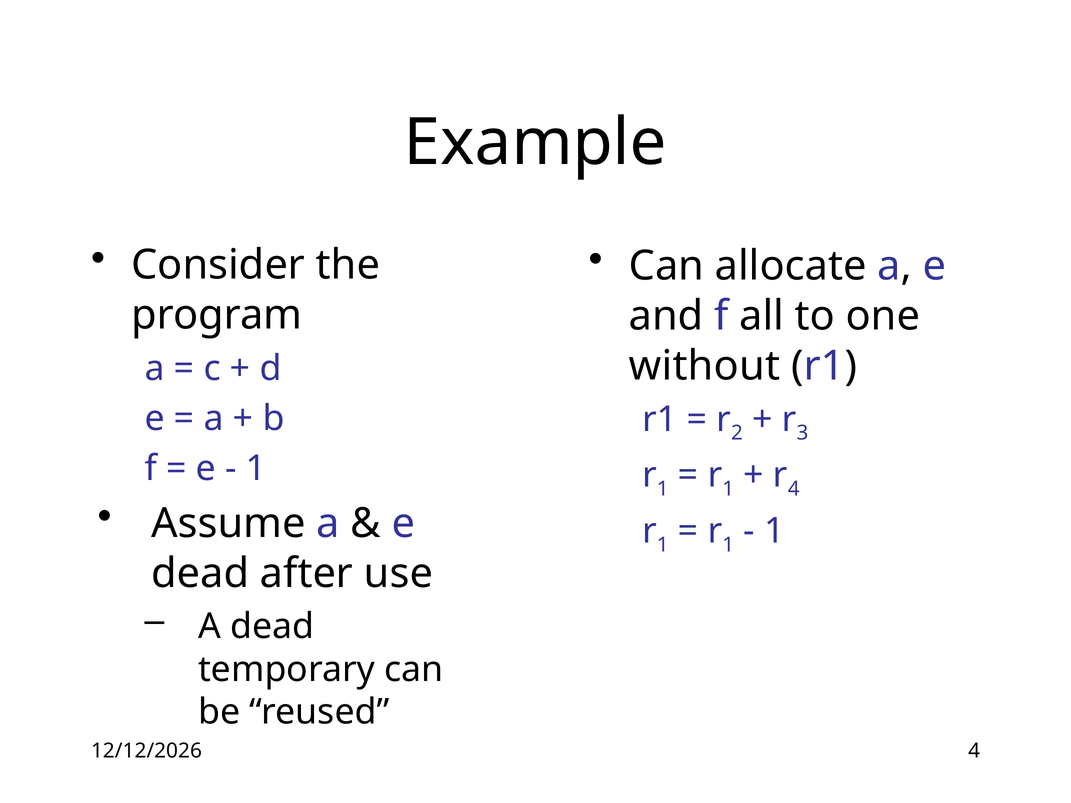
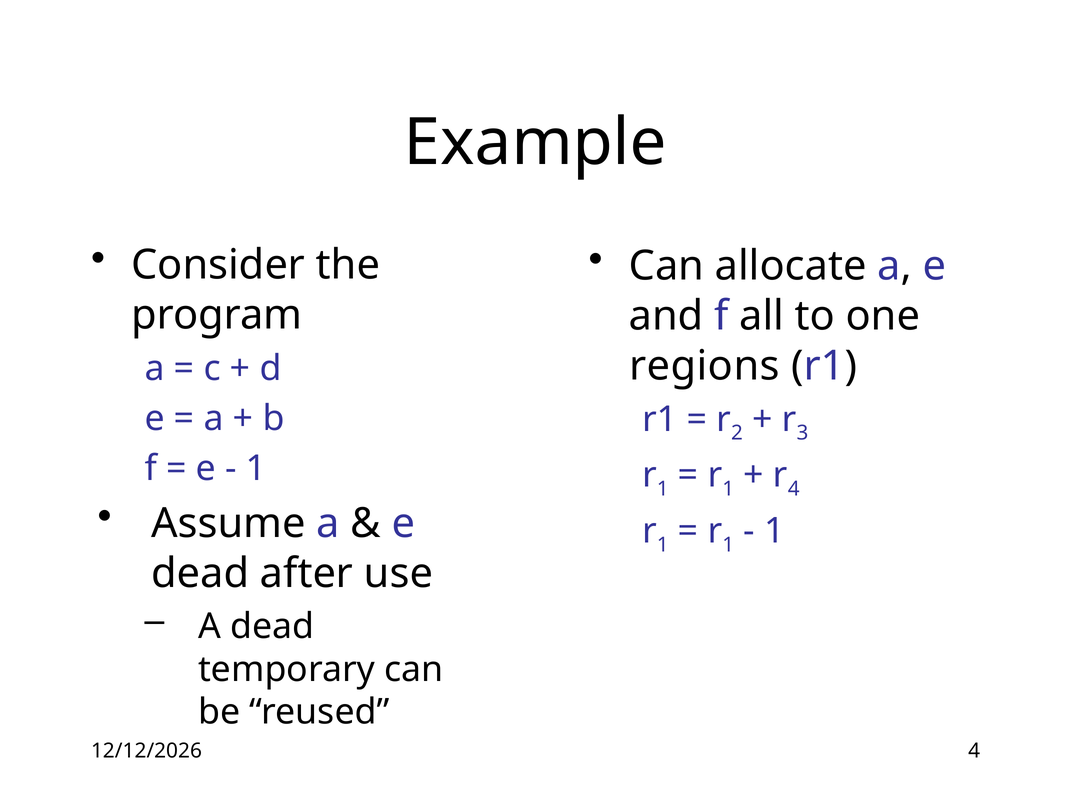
without: without -> regions
